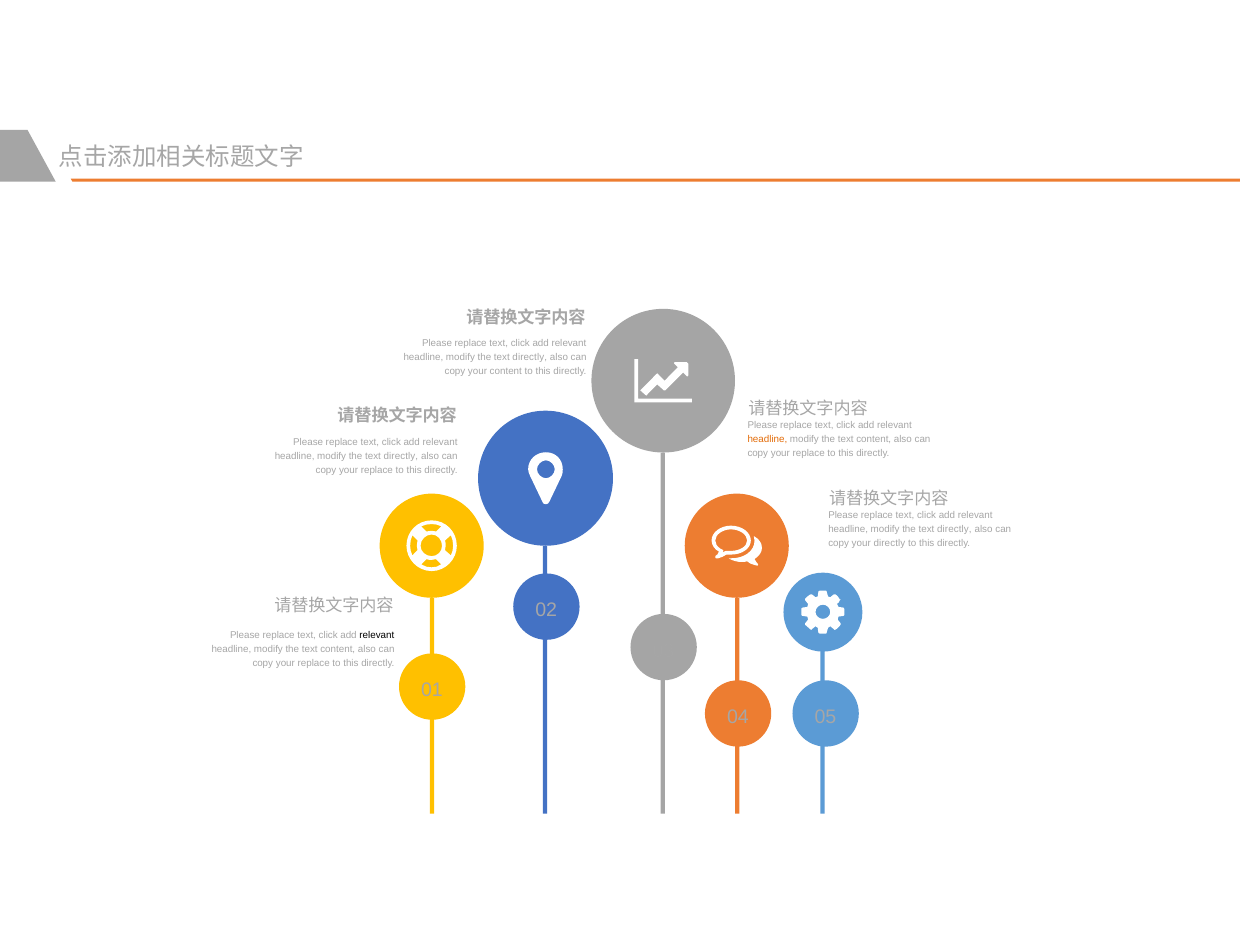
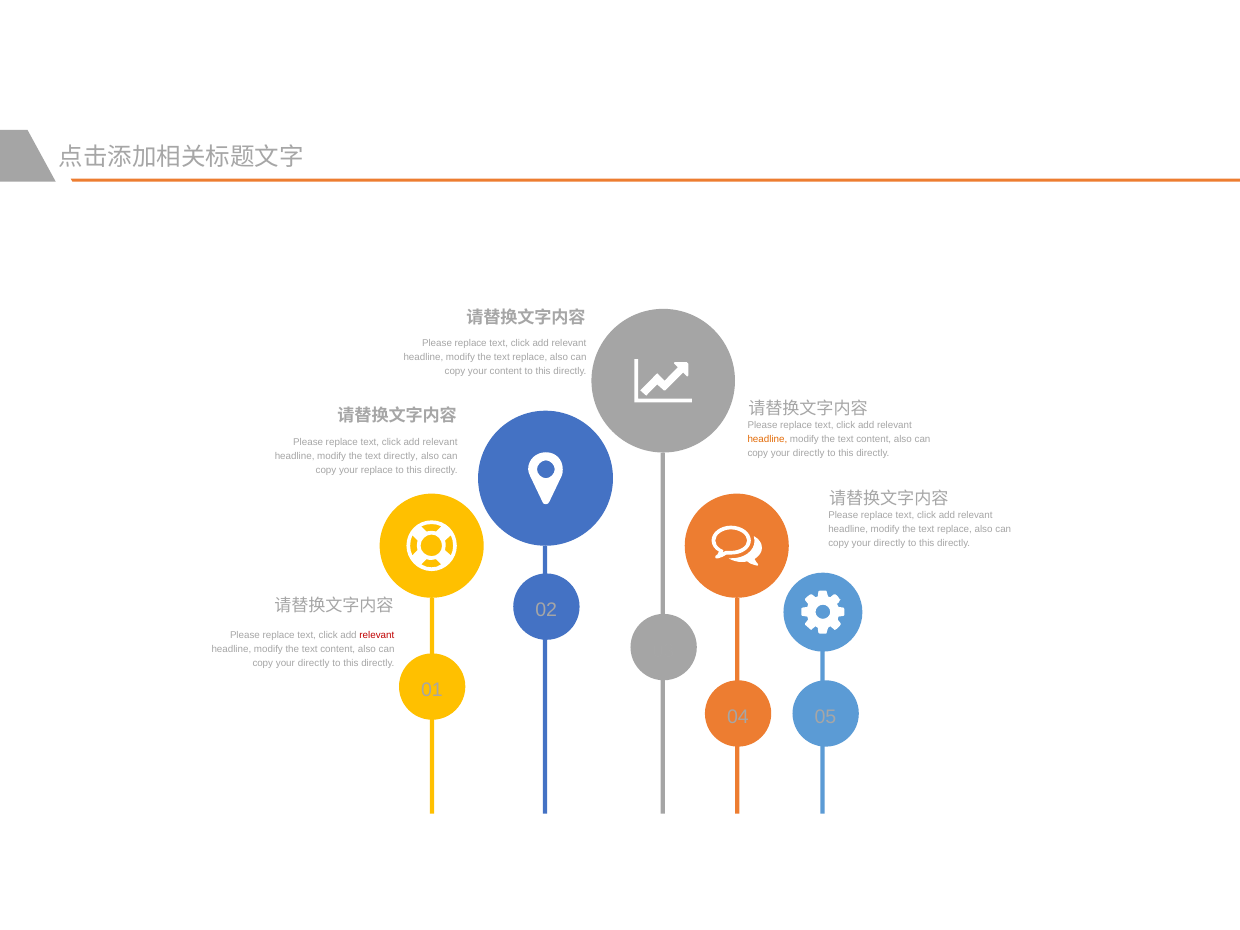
directly at (530, 358): directly -> replace
replace at (809, 454): replace -> directly
directly at (954, 529): directly -> replace
relevant at (377, 635) colour: black -> red
replace at (314, 663): replace -> directly
